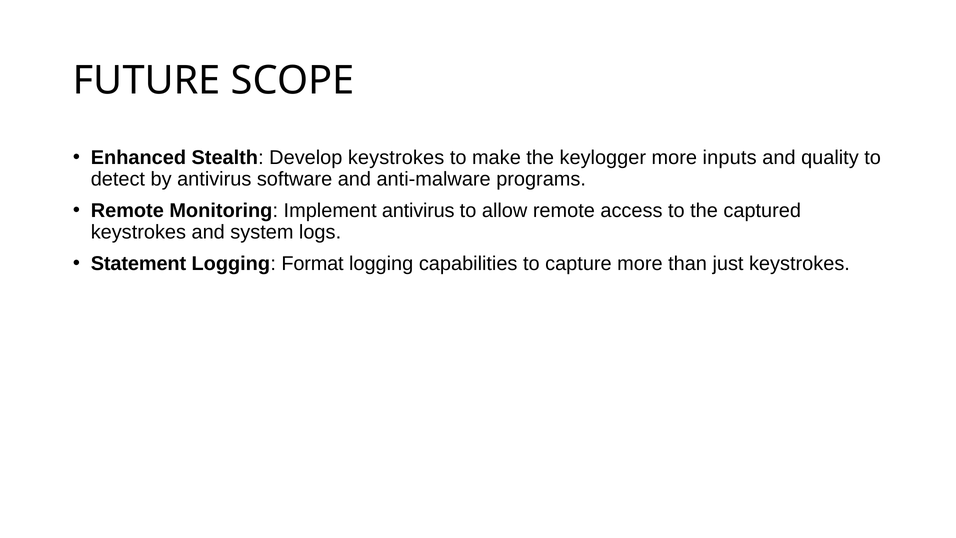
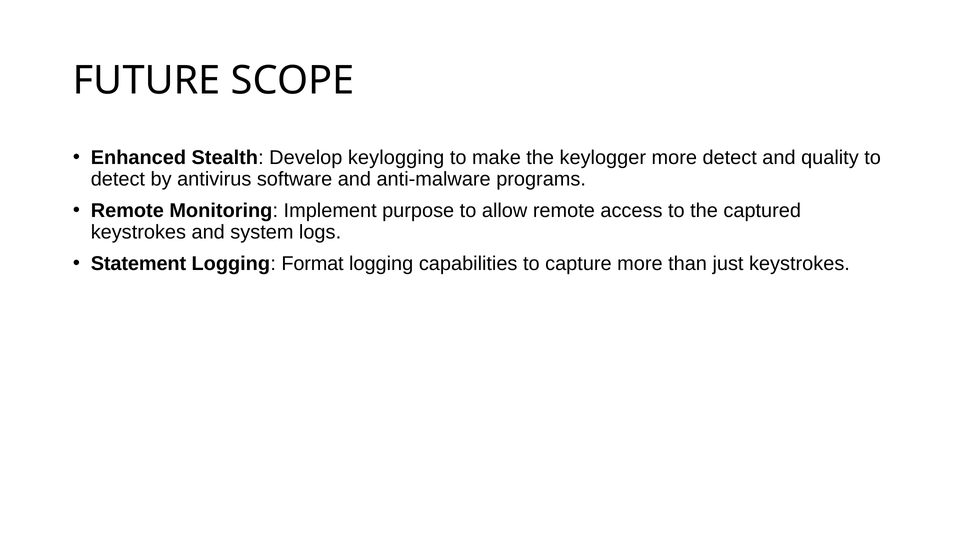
Develop keystrokes: keystrokes -> keylogging
more inputs: inputs -> detect
Implement antivirus: antivirus -> purpose
